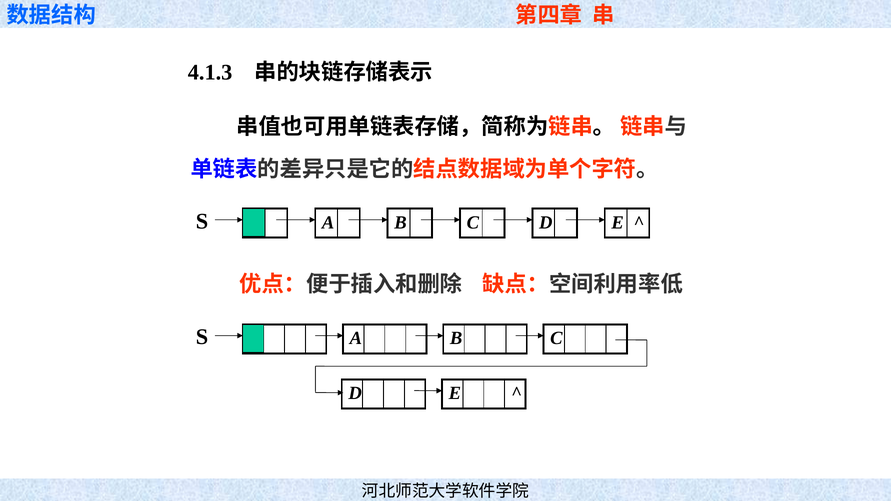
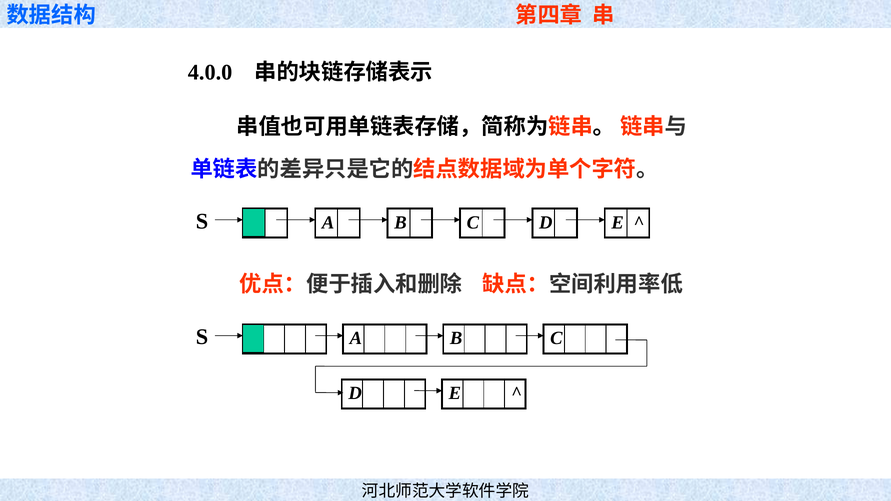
4.1.3: 4.1.3 -> 4.0.0
